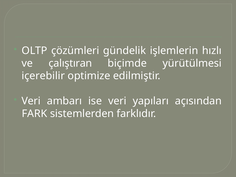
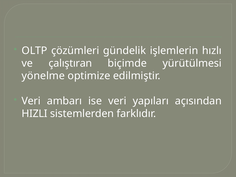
içerebilir: içerebilir -> yönelme
FARK: FARK -> HIZLI
